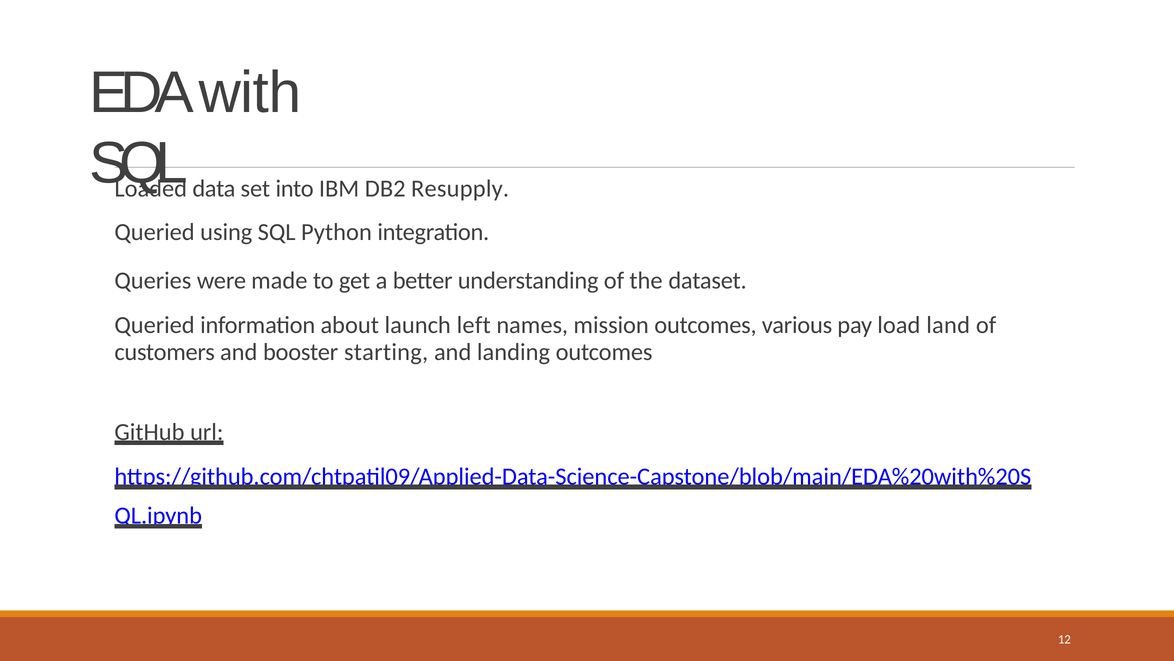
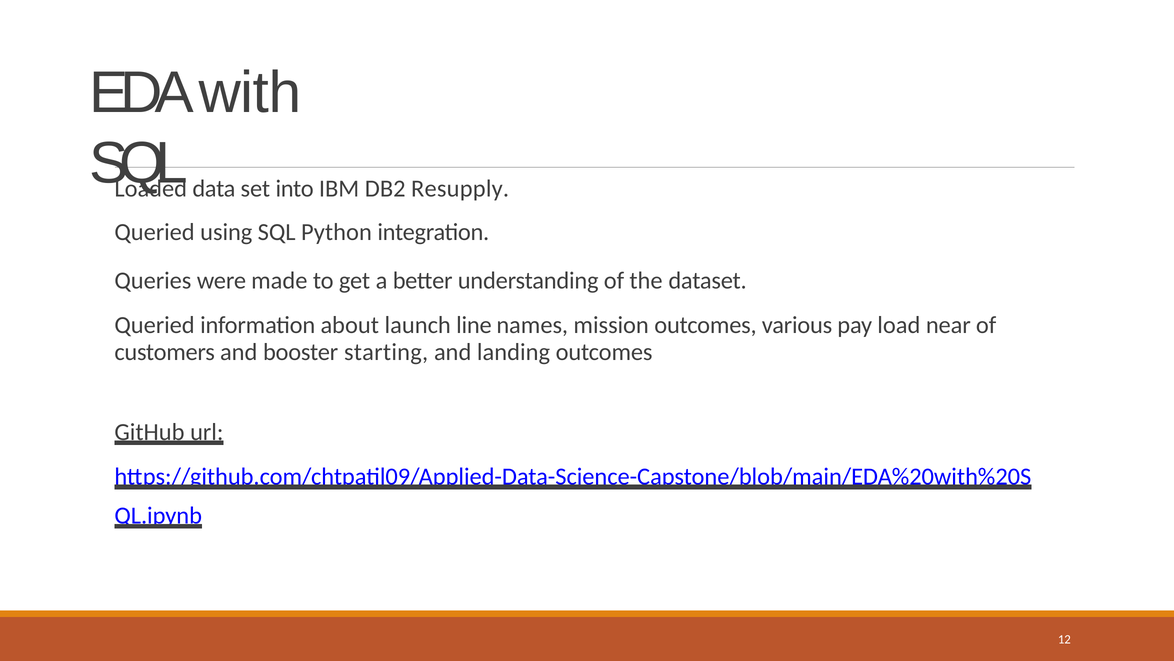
left: left -> line
land: land -> near
